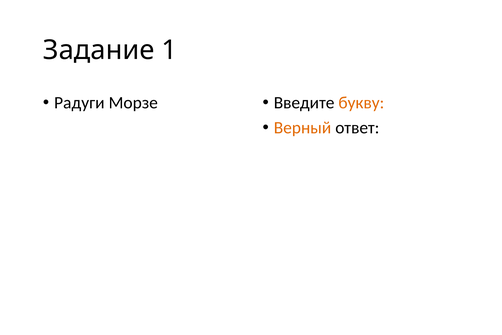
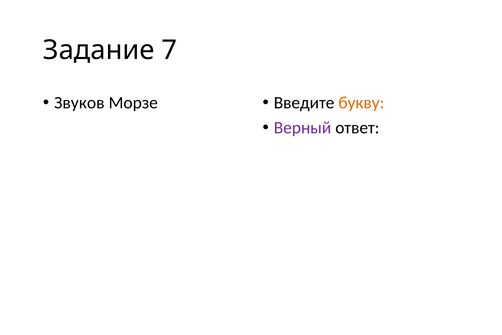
1: 1 -> 7
Радуги: Радуги -> Звуков
Верный colour: orange -> purple
